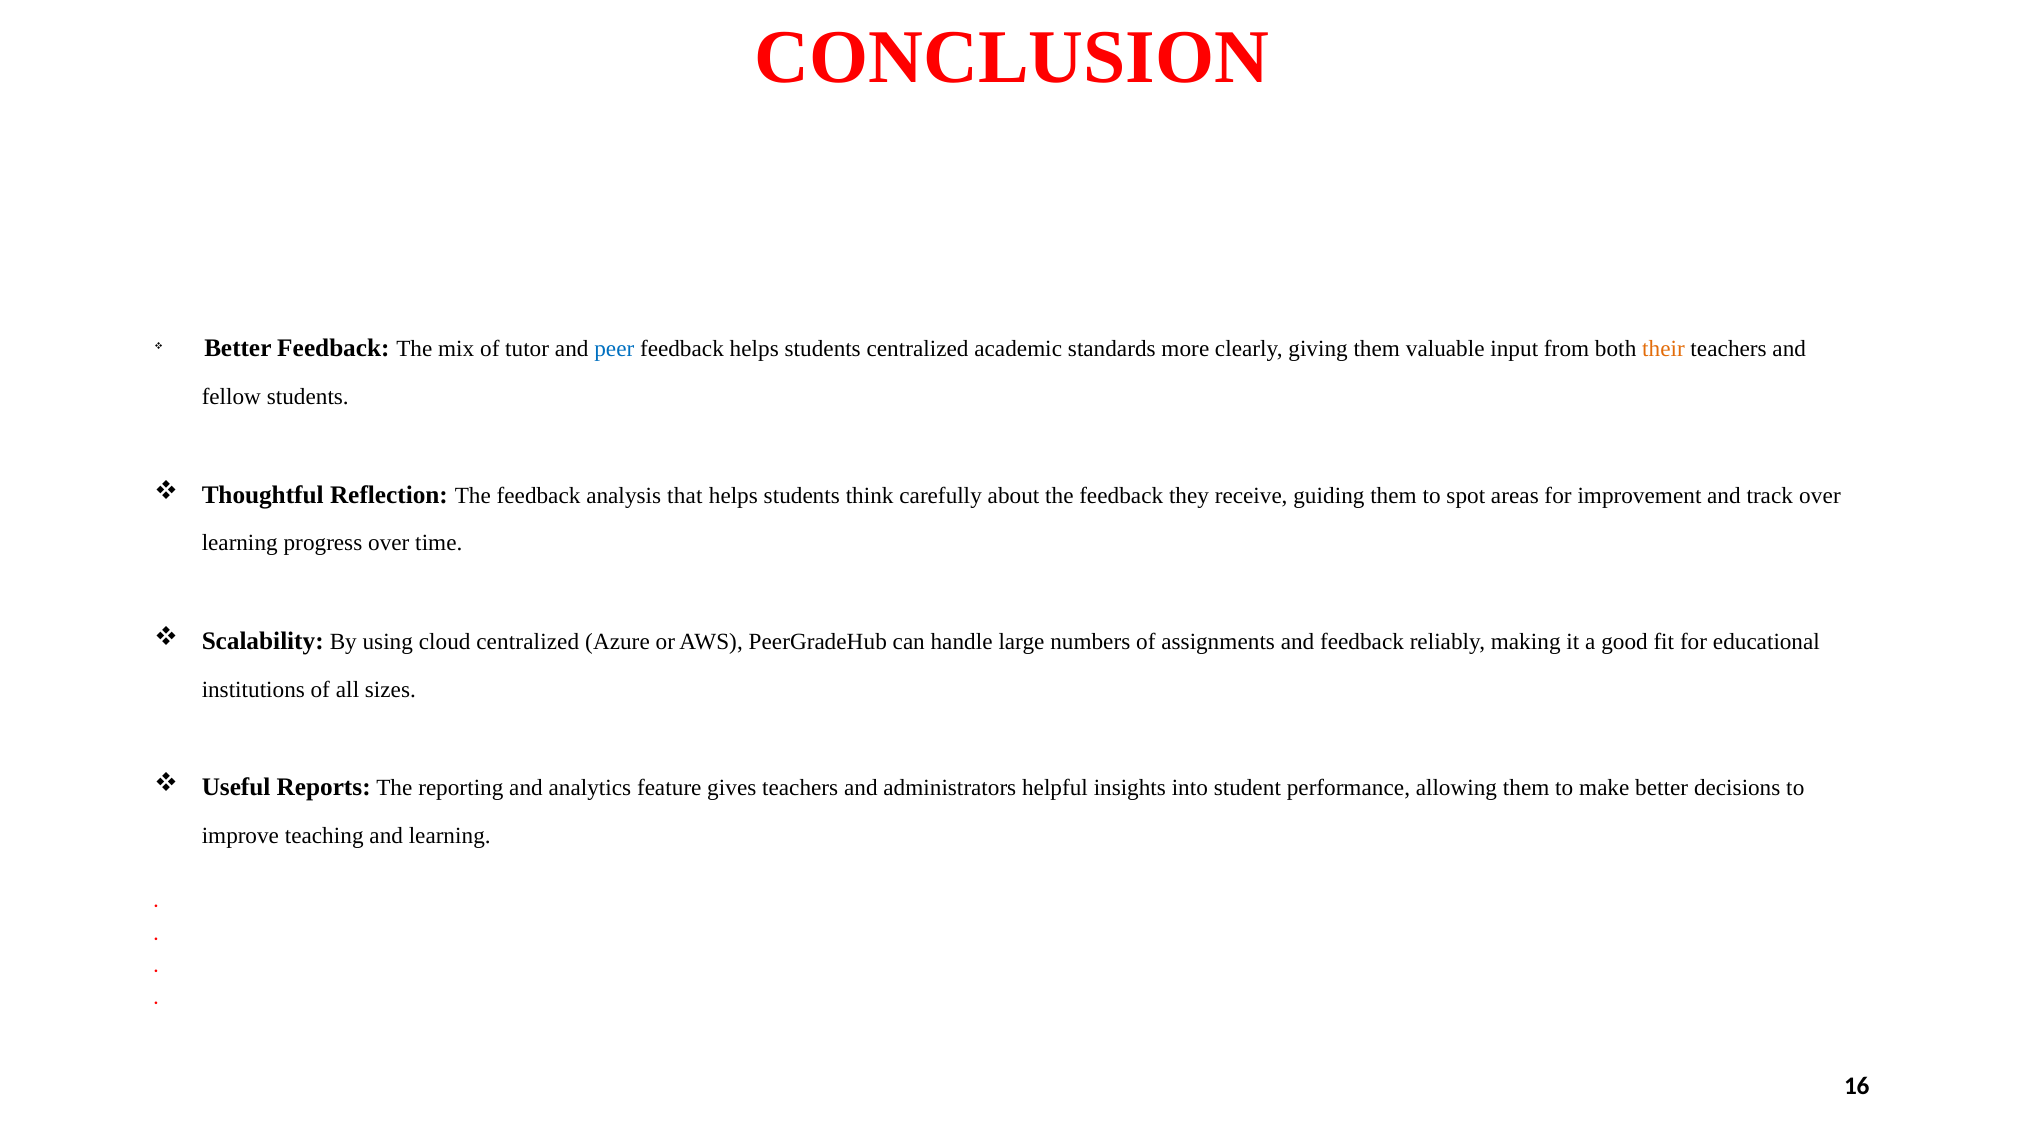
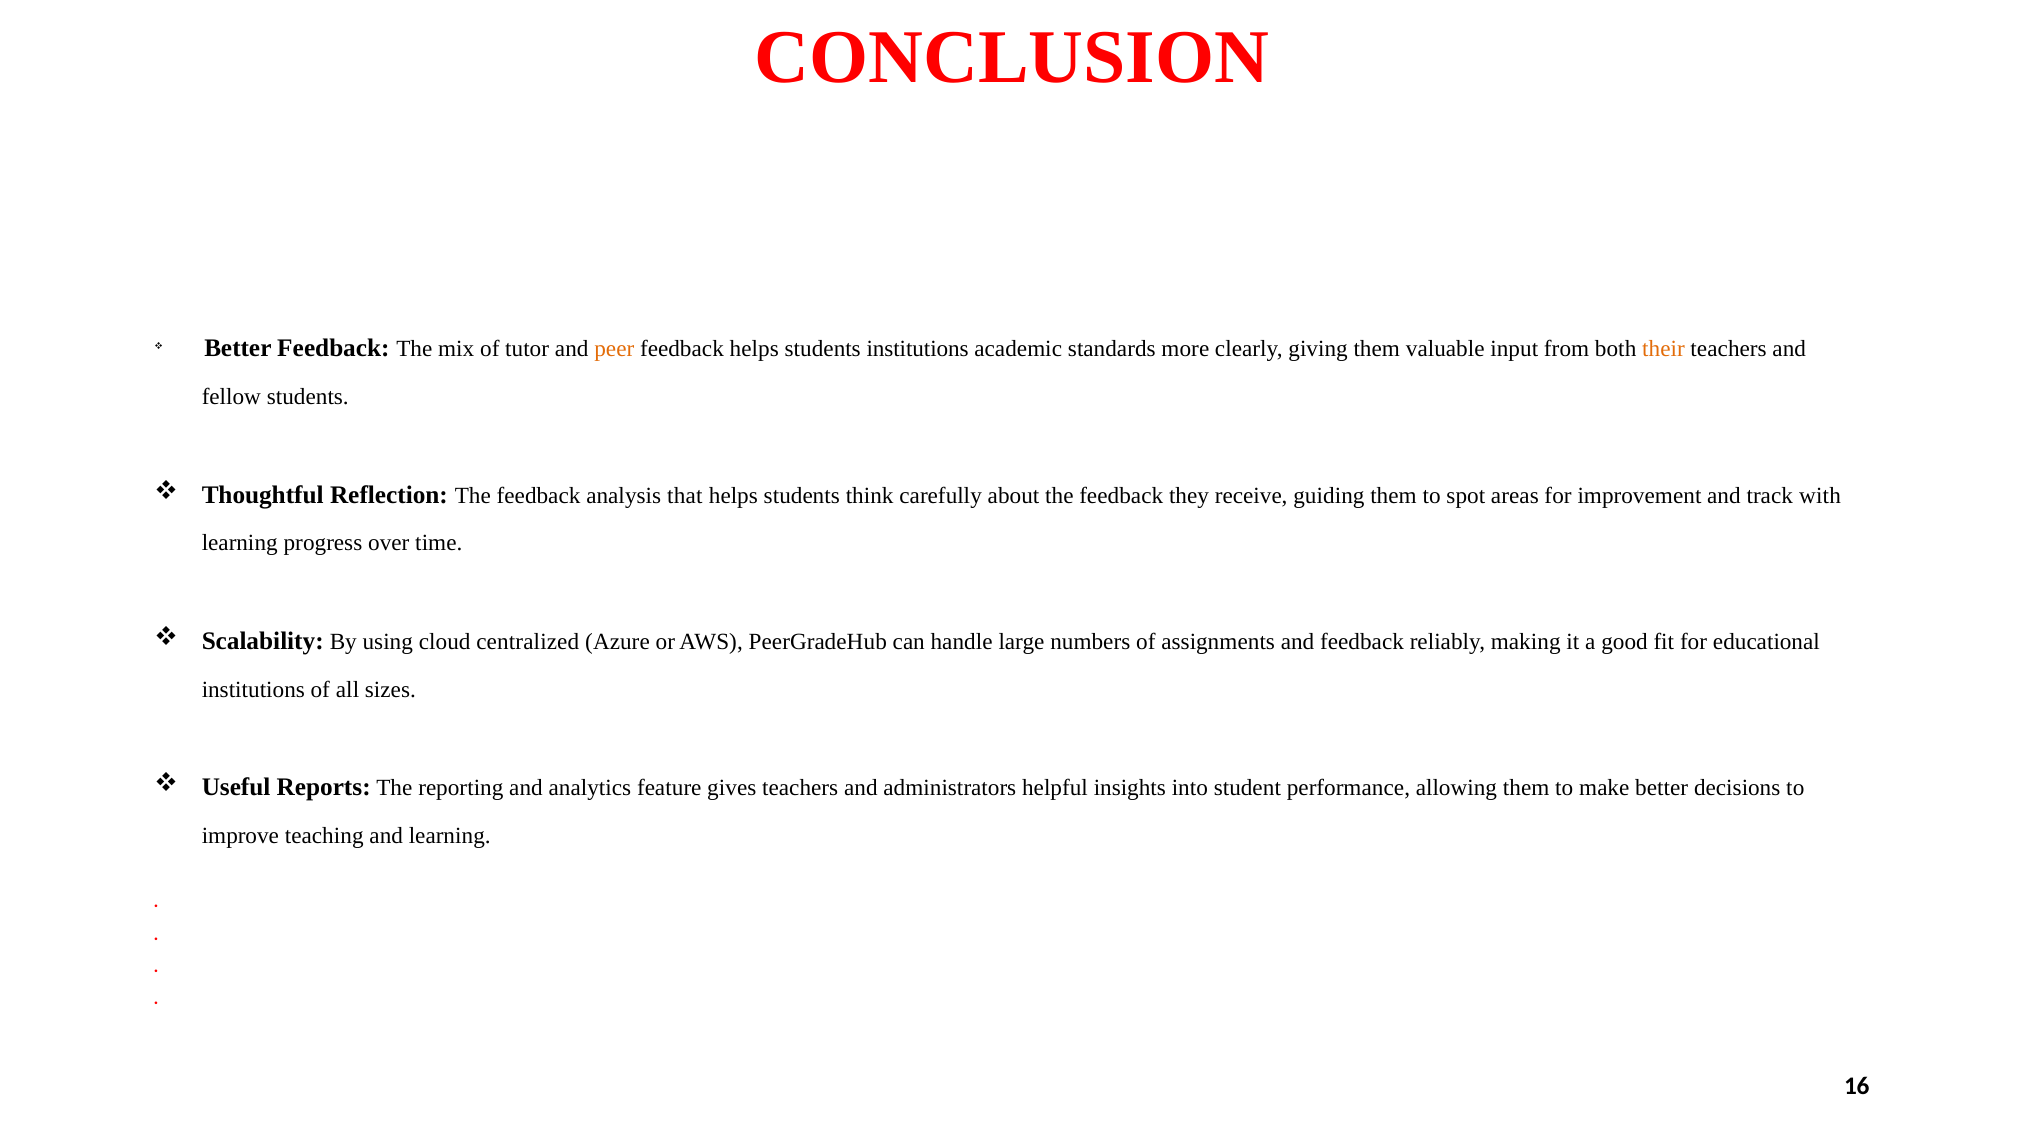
peer colour: blue -> orange
students centralized: centralized -> institutions
track over: over -> with
